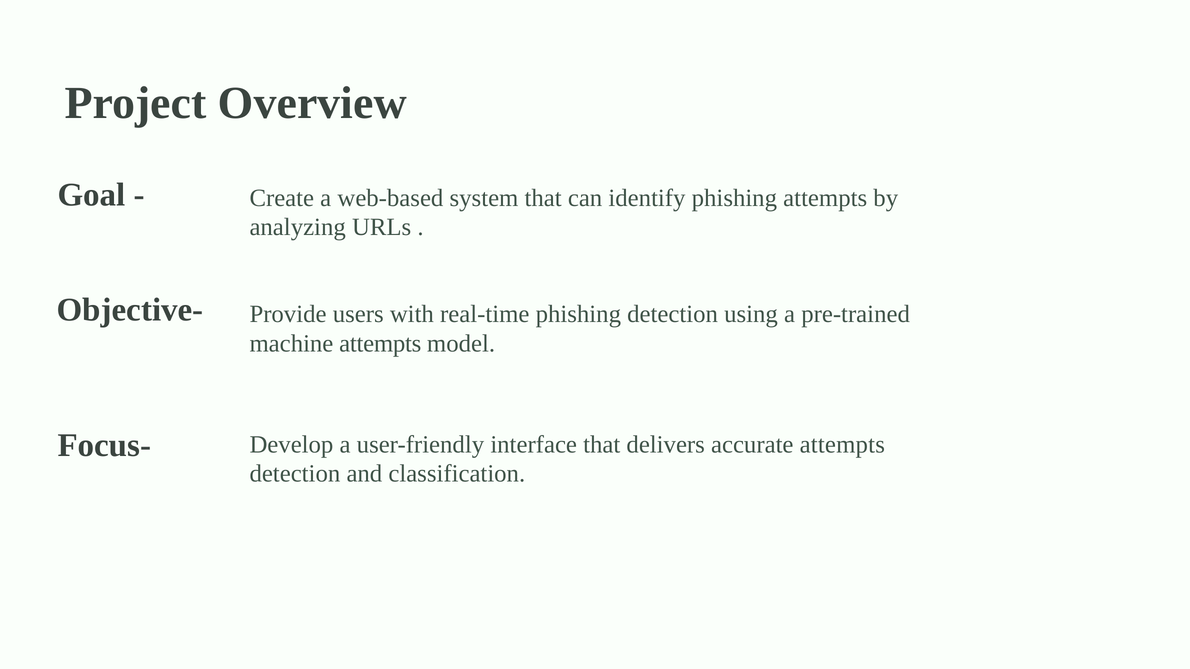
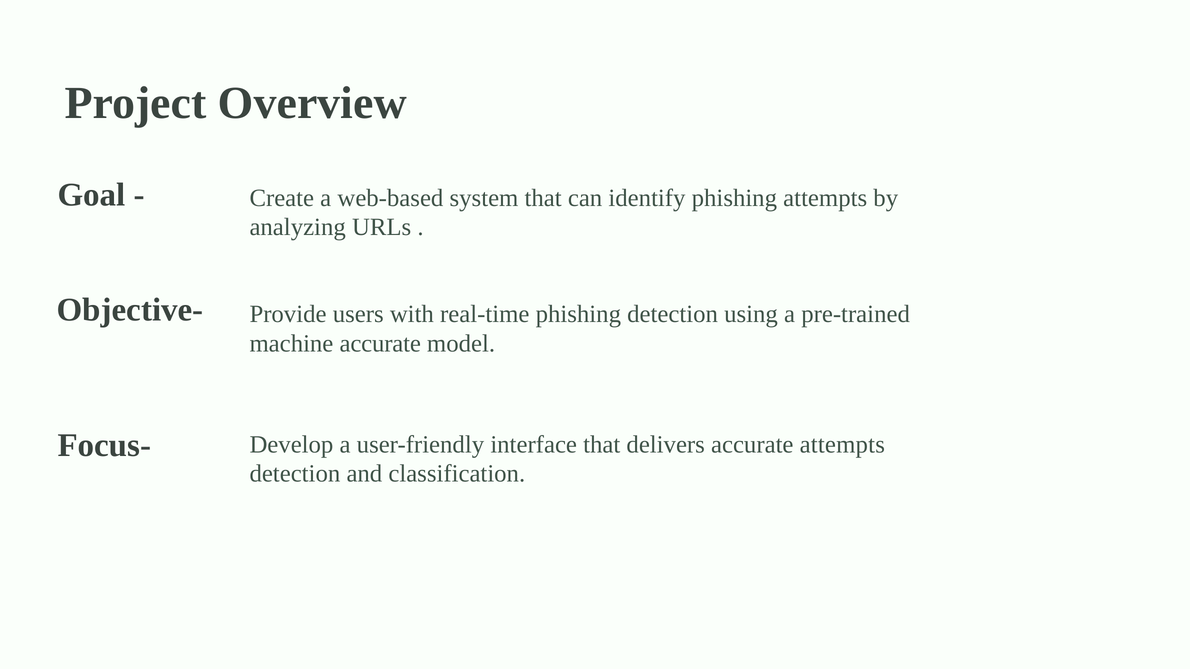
machine attempts: attempts -> accurate
